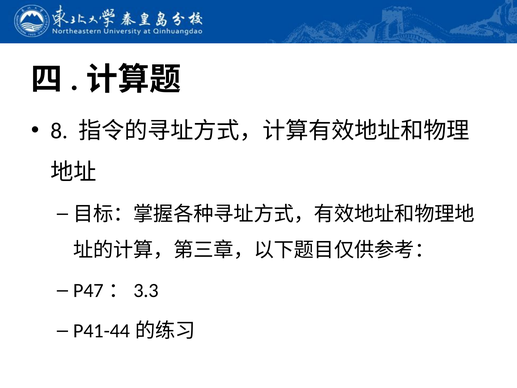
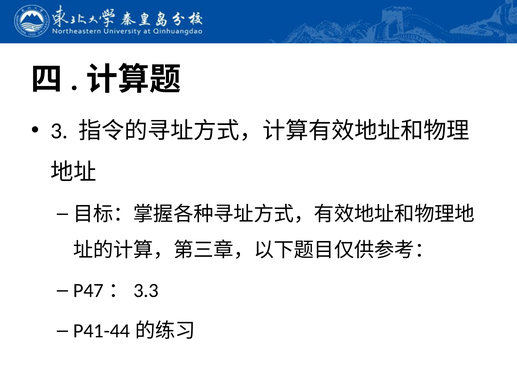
8: 8 -> 3
